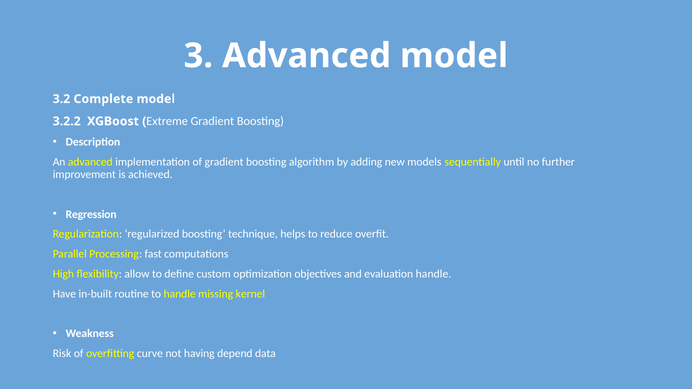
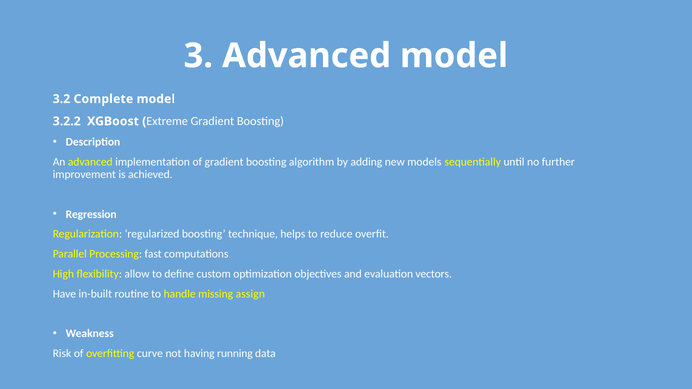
evaluation handle: handle -> vectors
kernel: kernel -> assign
depend: depend -> running
